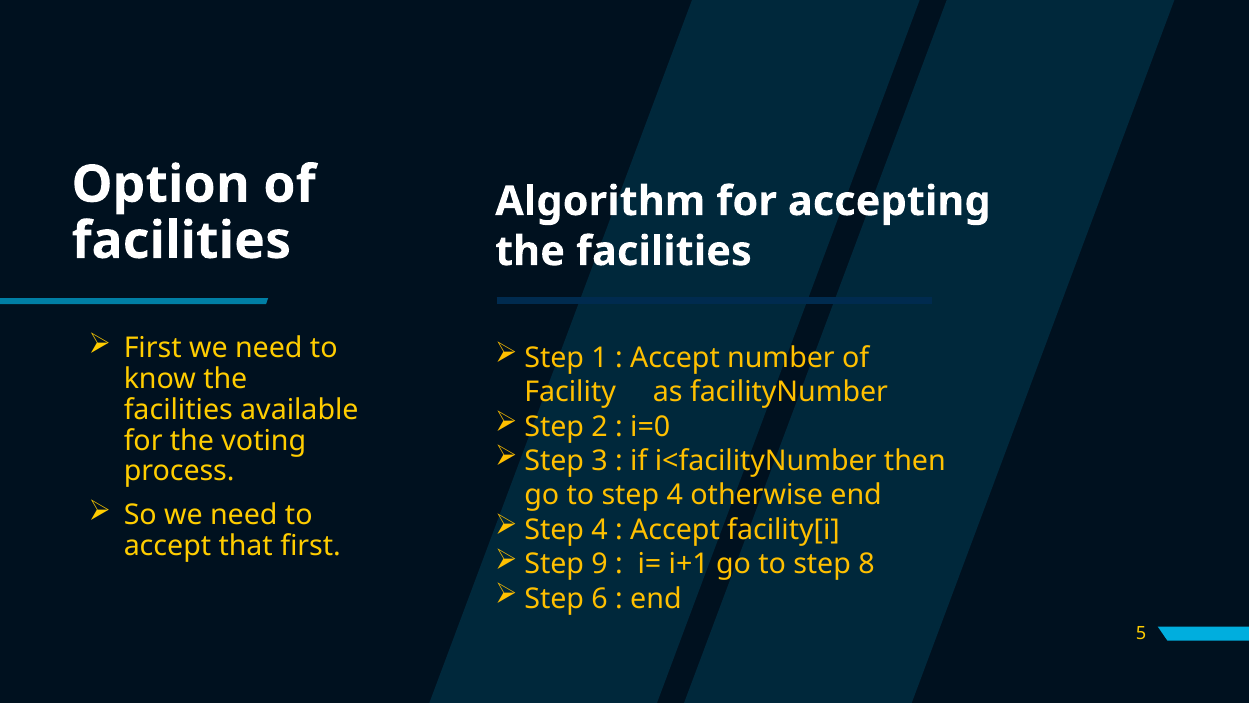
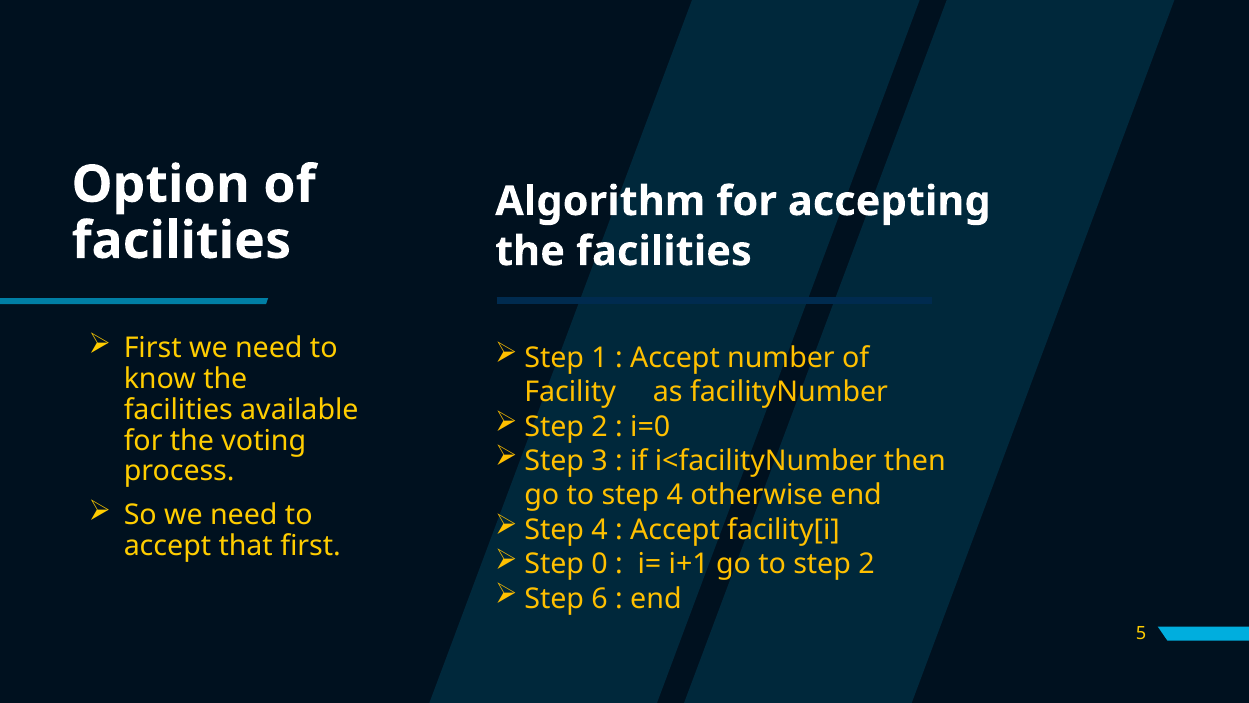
9: 9 -> 0
to step 8: 8 -> 2
